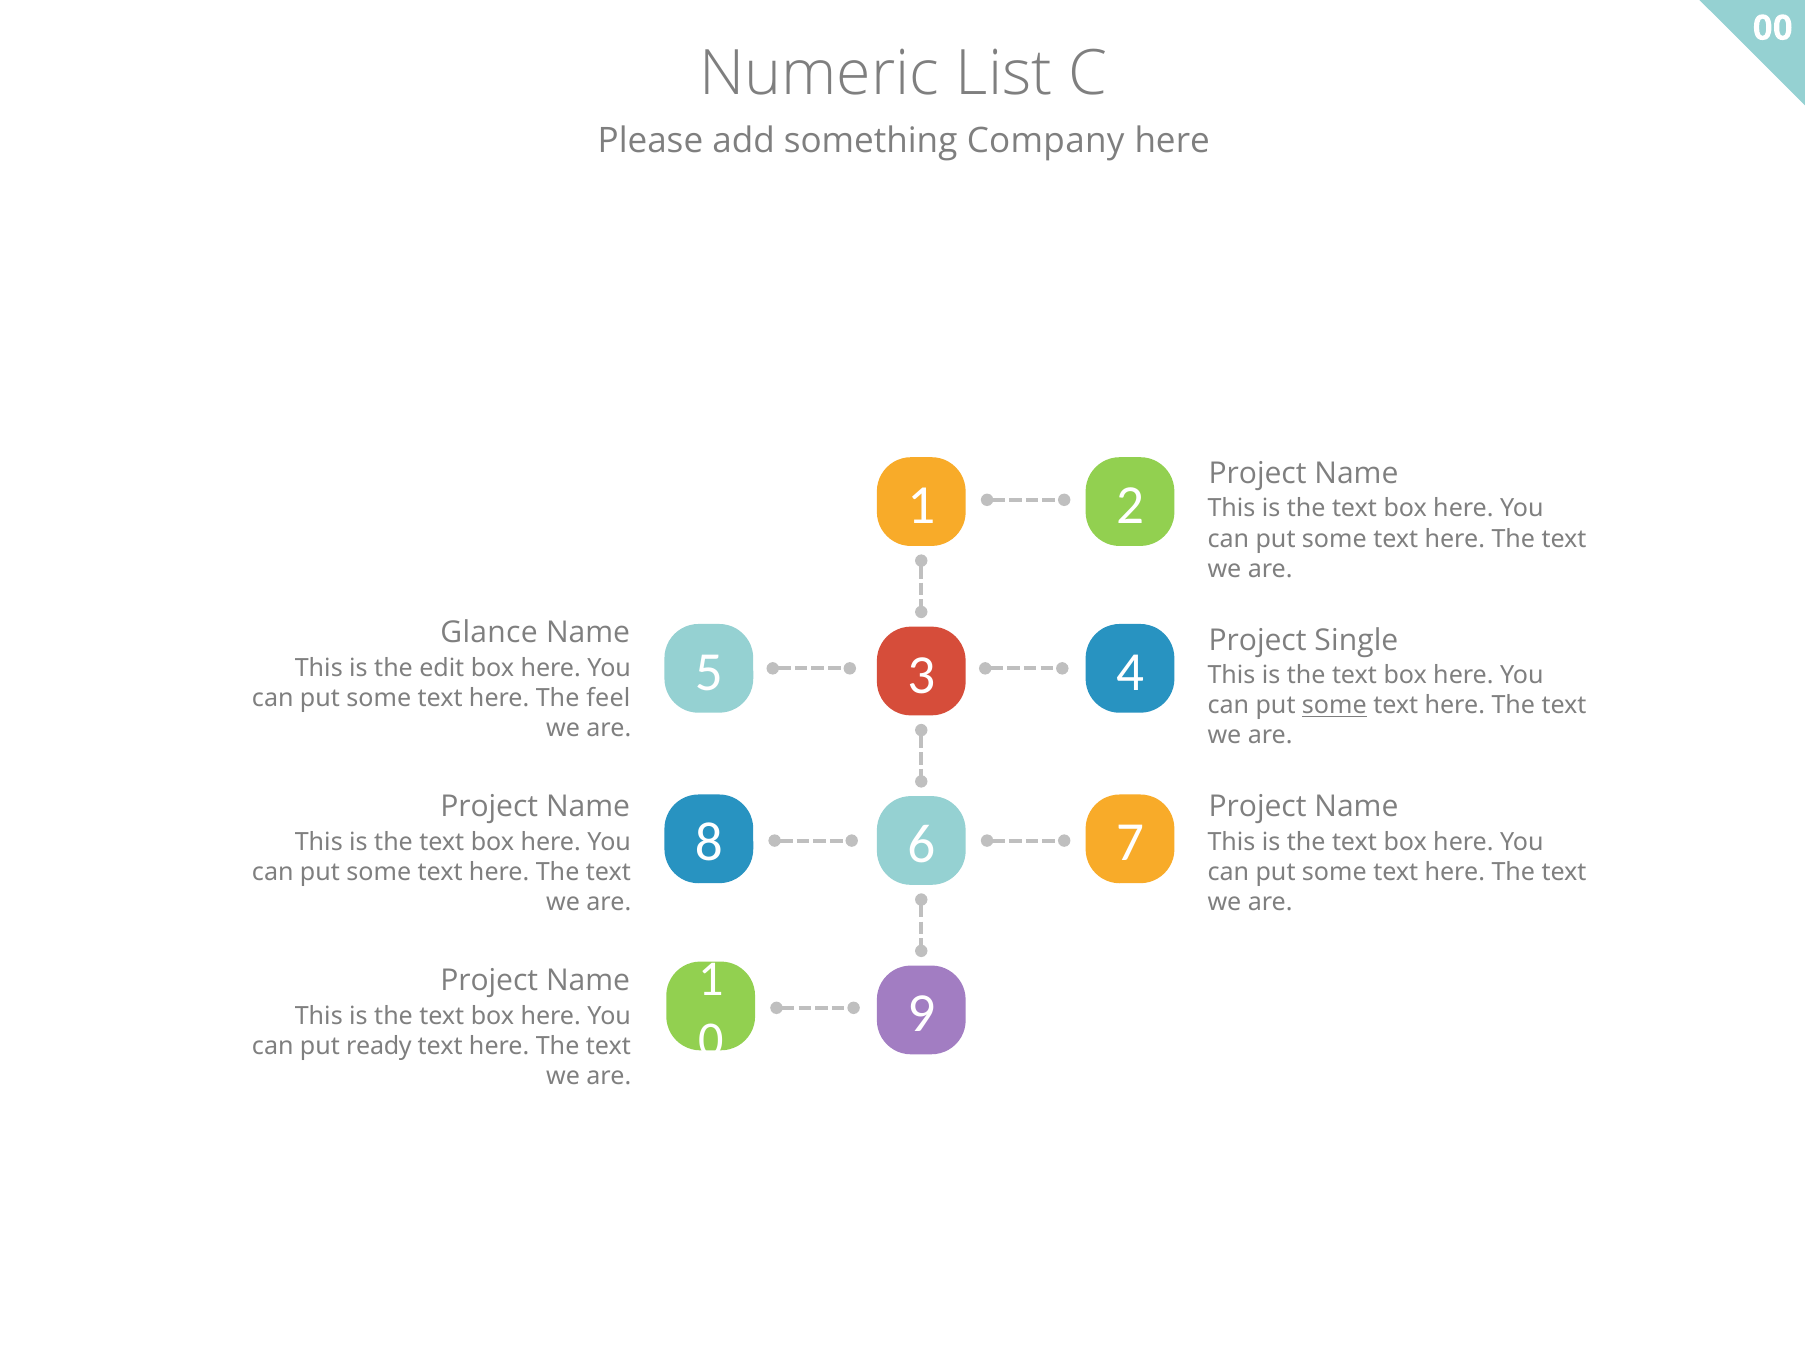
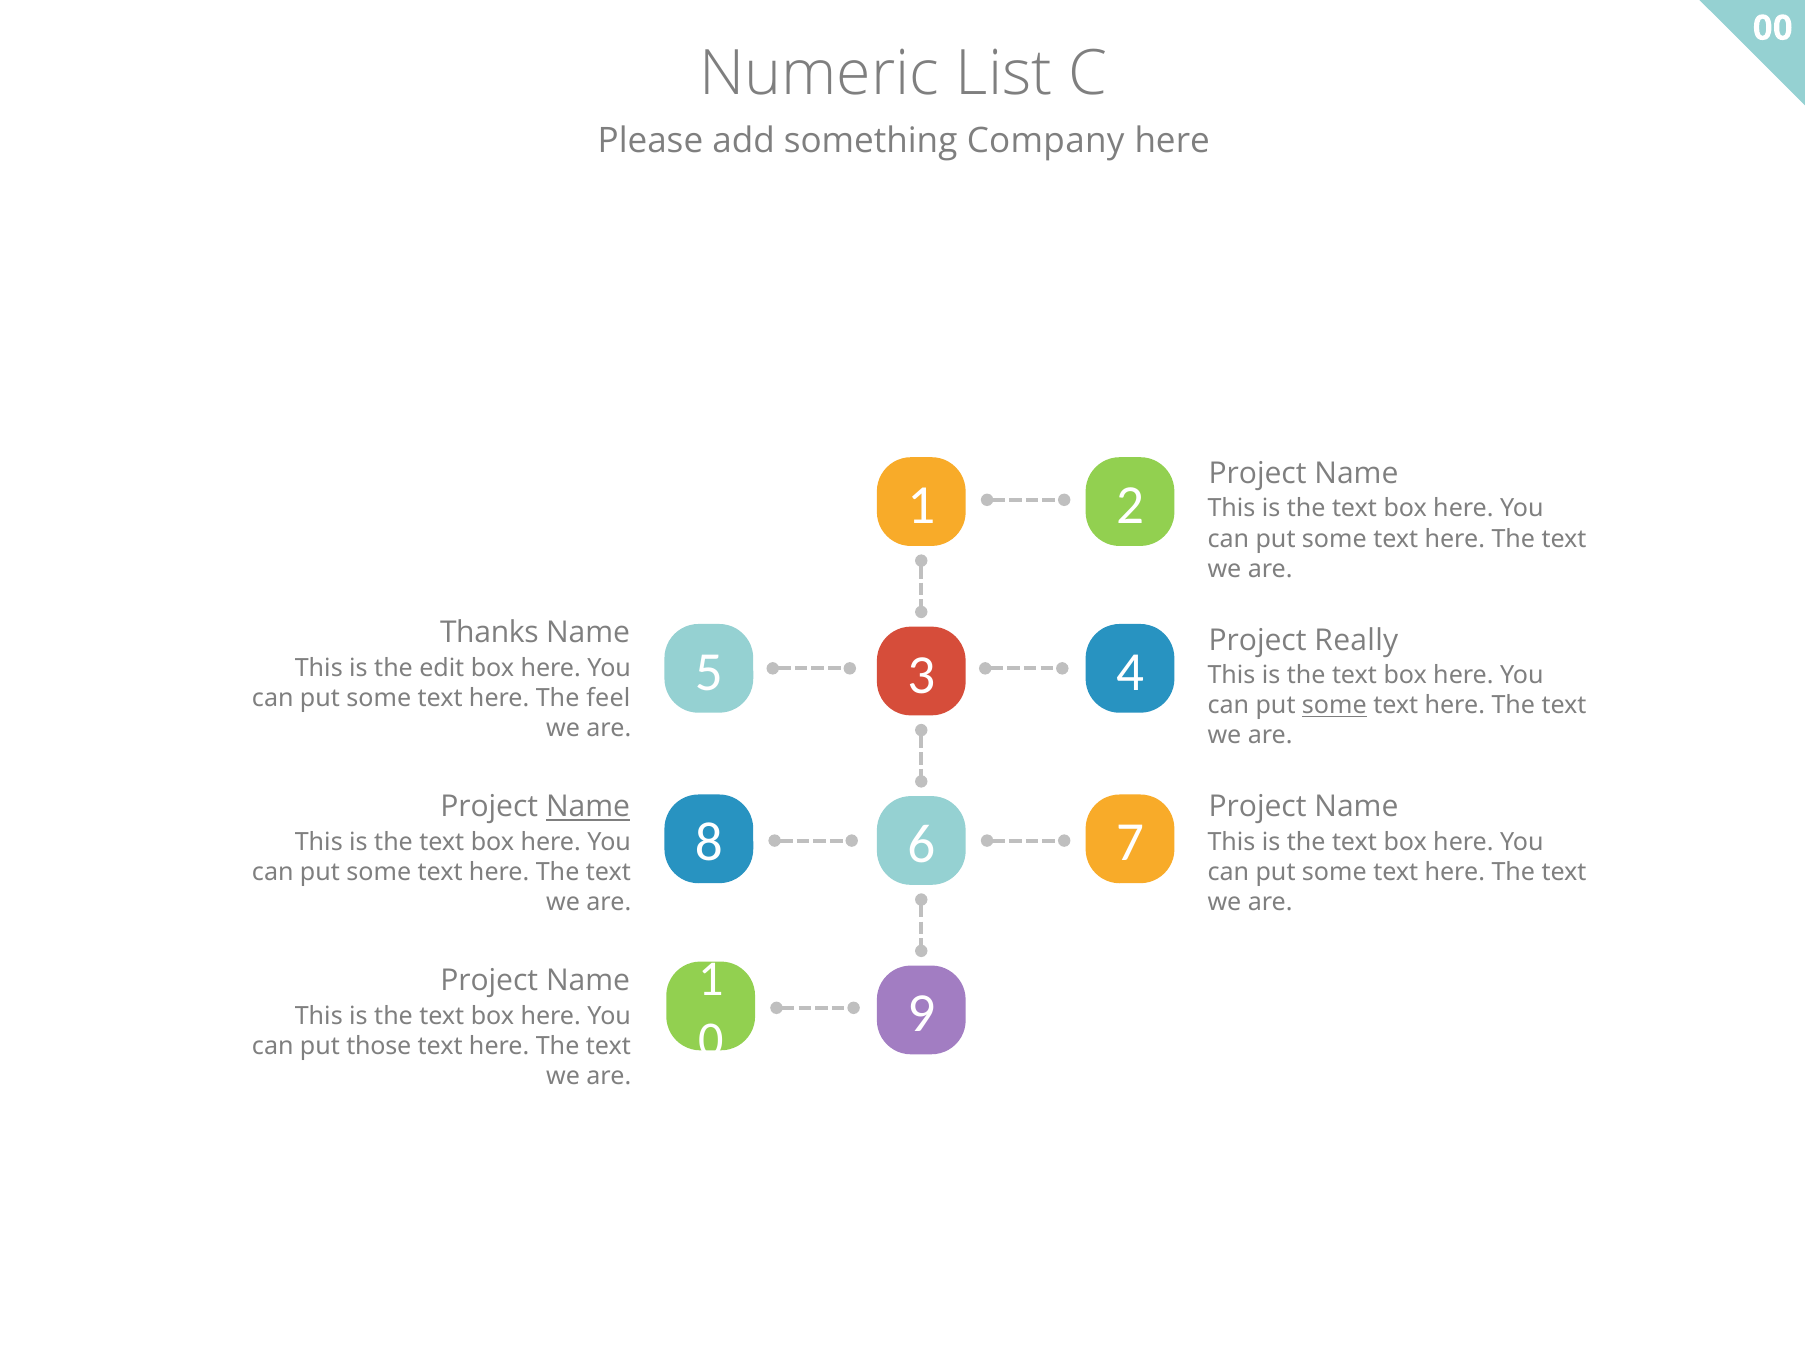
Glance: Glance -> Thanks
Single: Single -> Really
Name at (588, 807) underline: none -> present
ready: ready -> those
